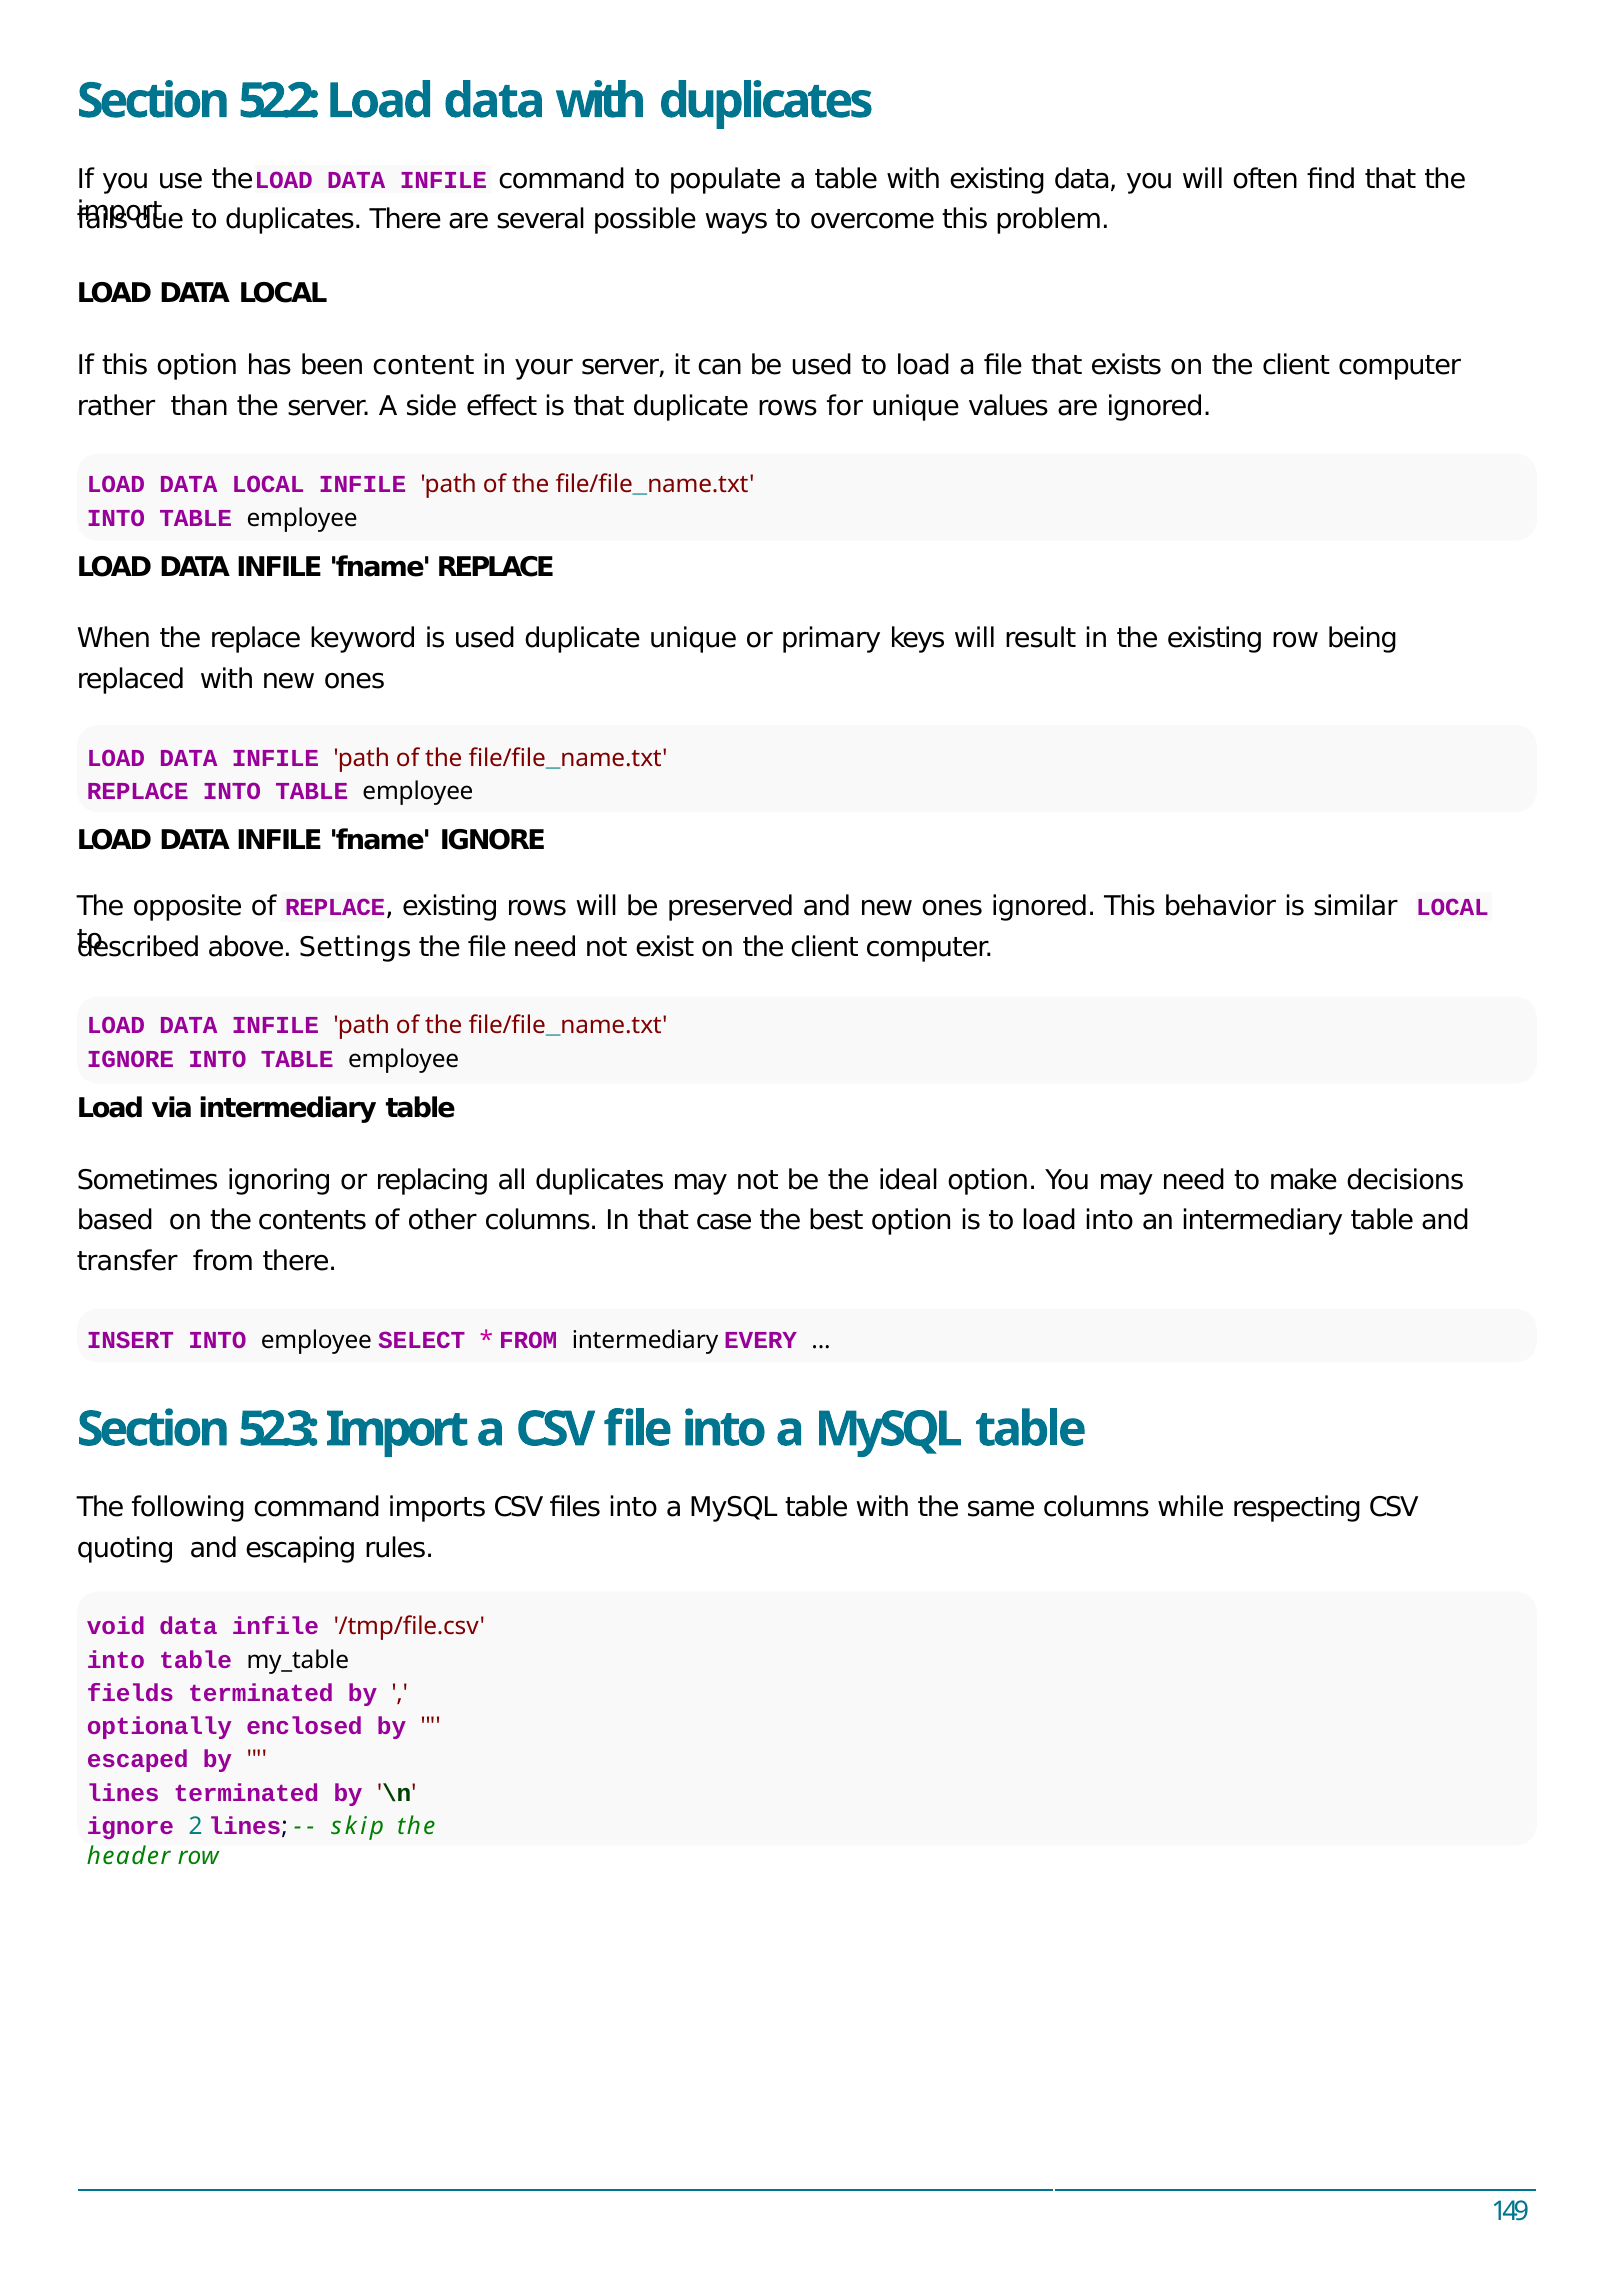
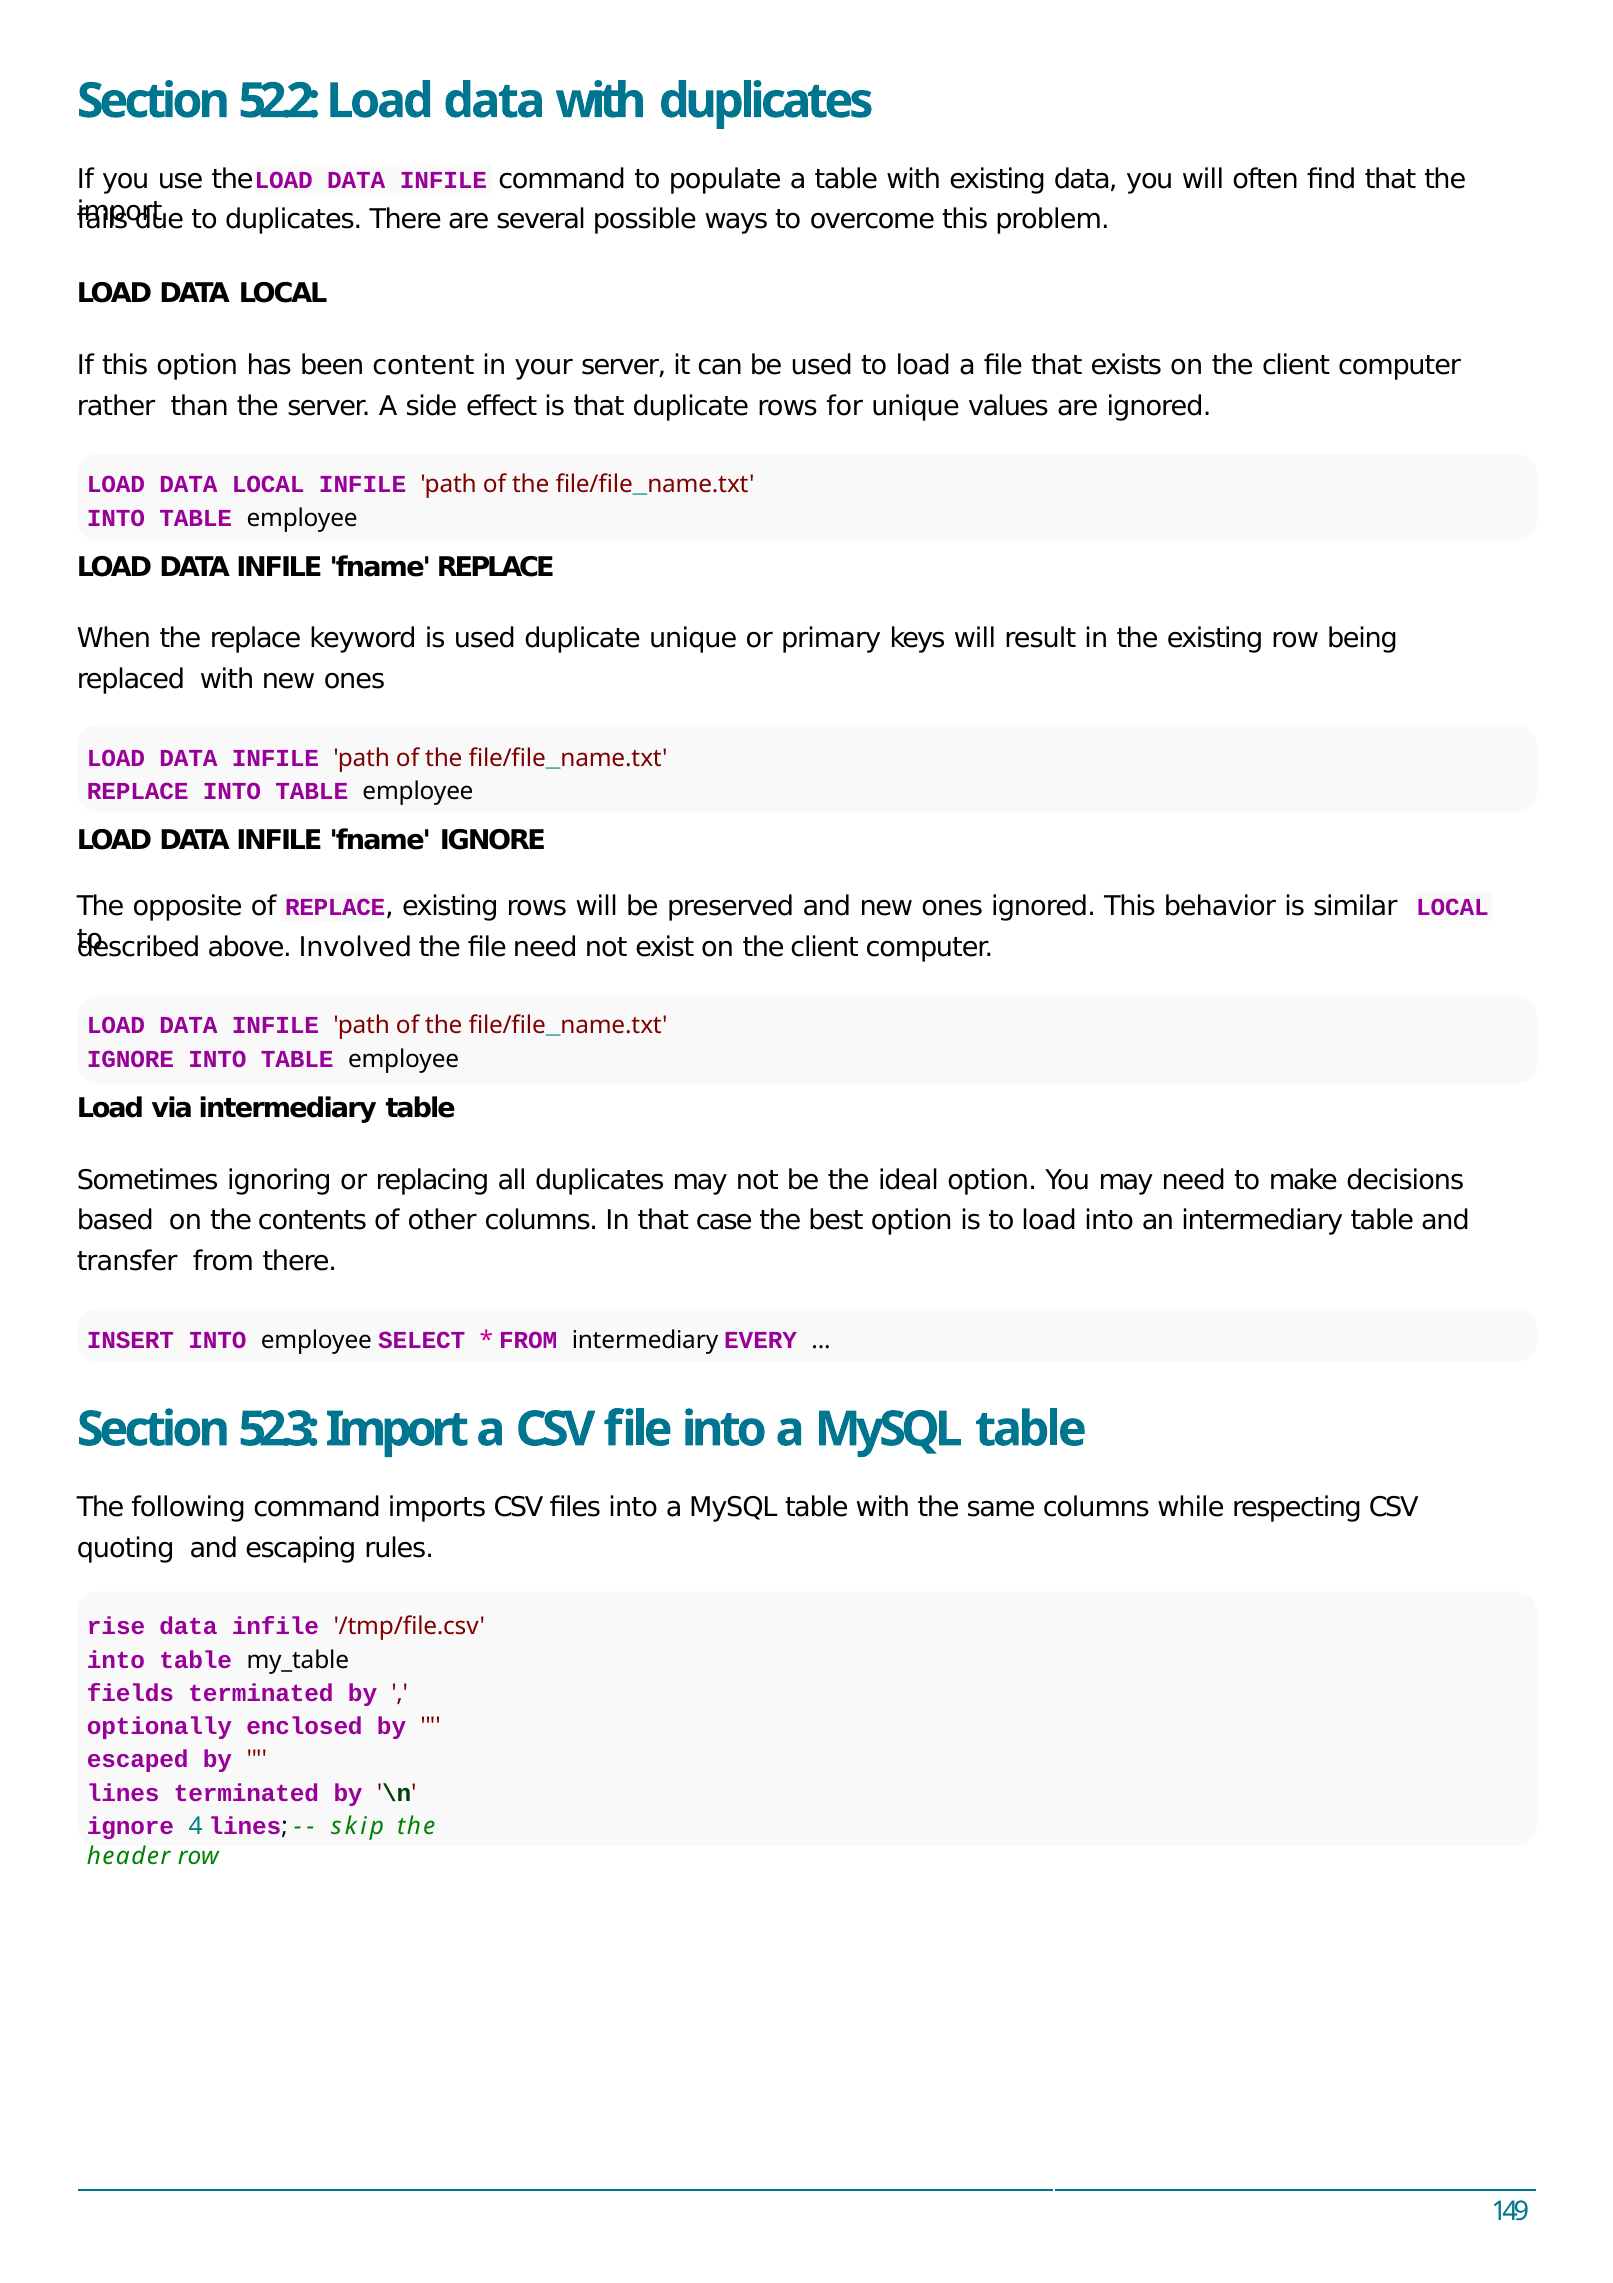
Settings: Settings -> Involved
void: void -> rise
2: 2 -> 4
